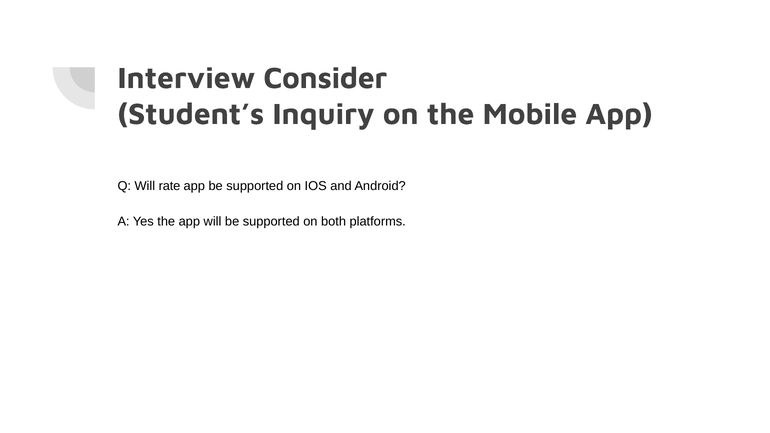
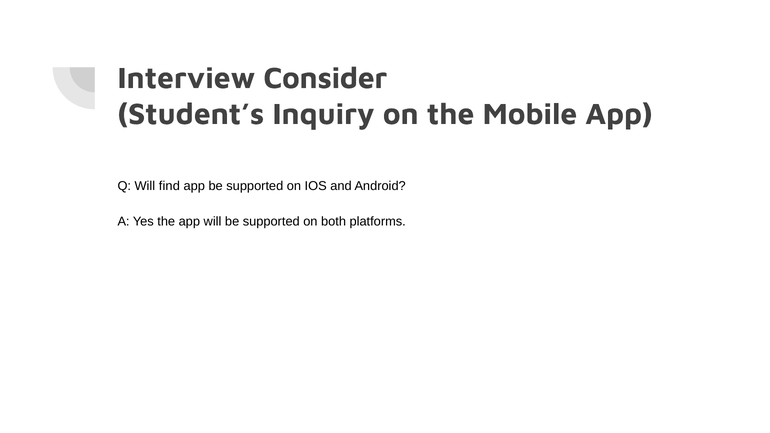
rate: rate -> find
